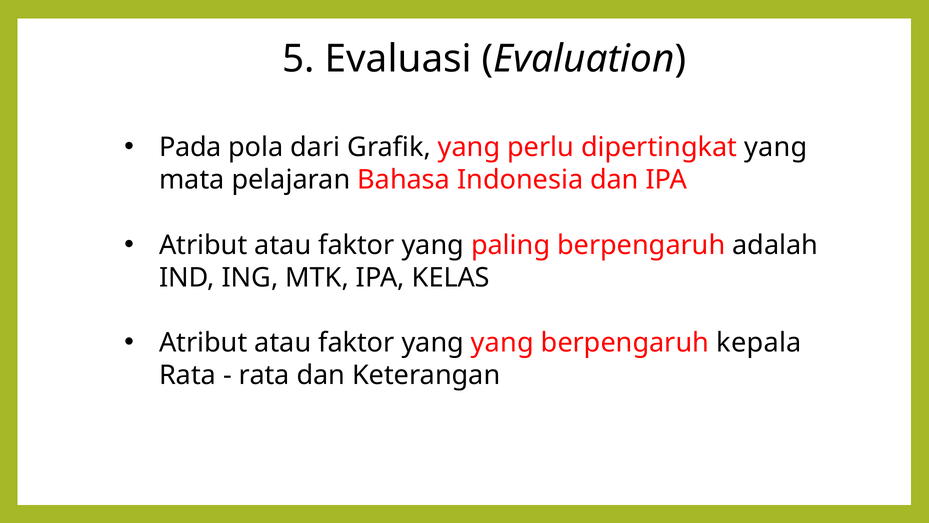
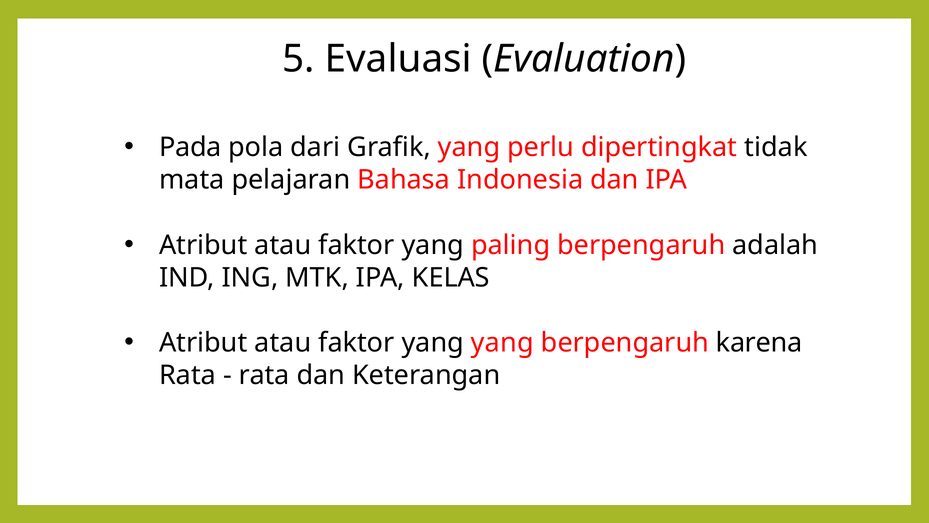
dipertingkat yang: yang -> tidak
kepala: kepala -> karena
